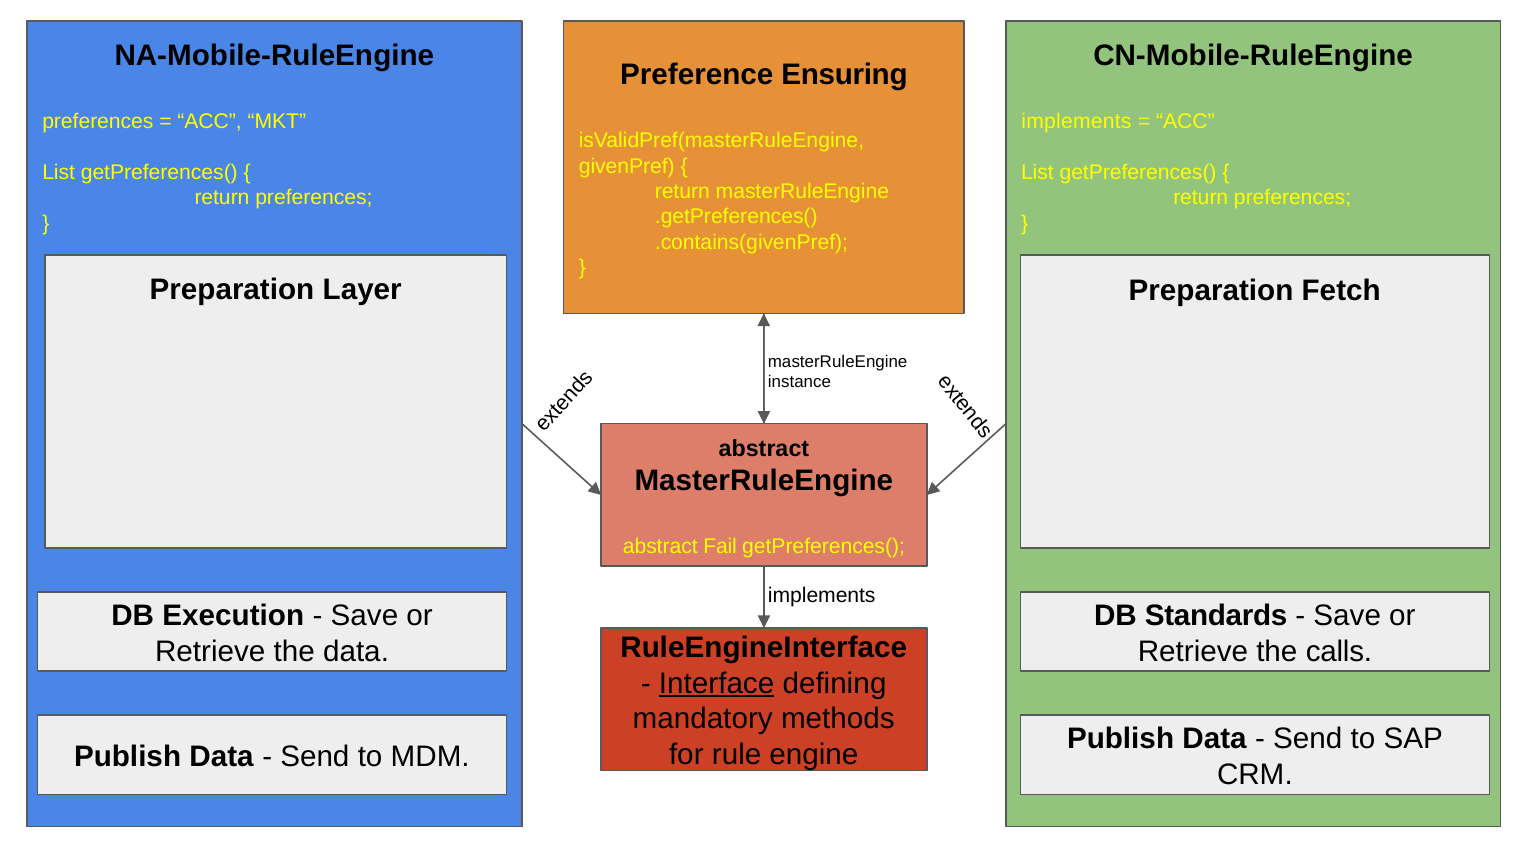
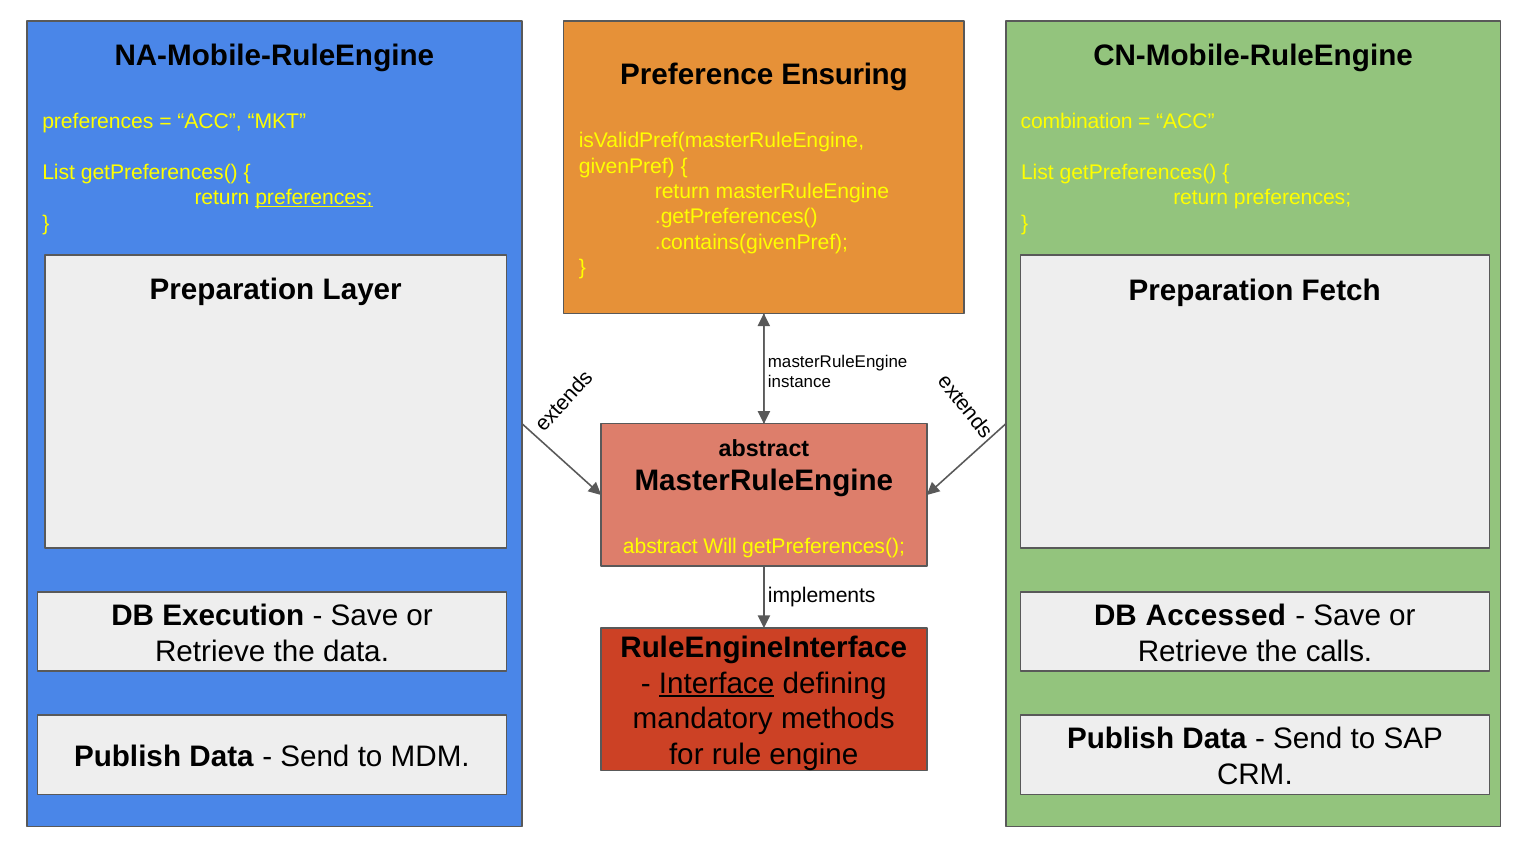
implements at (1076, 121): implements -> combination
preferences at (314, 198) underline: none -> present
Fail: Fail -> Will
Standards: Standards -> Accessed
